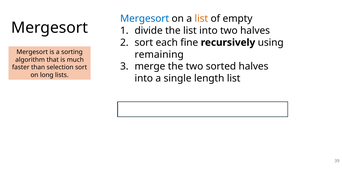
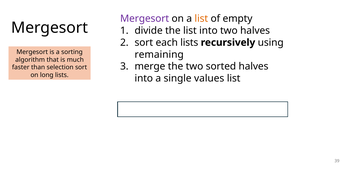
Mergesort at (145, 19) colour: blue -> purple
each fine: fine -> lists
length: length -> values
